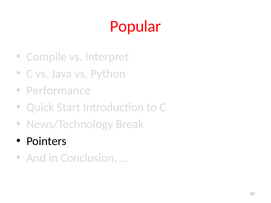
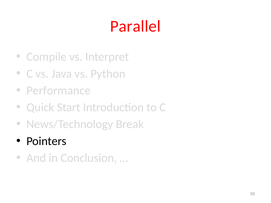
Popular: Popular -> Parallel
